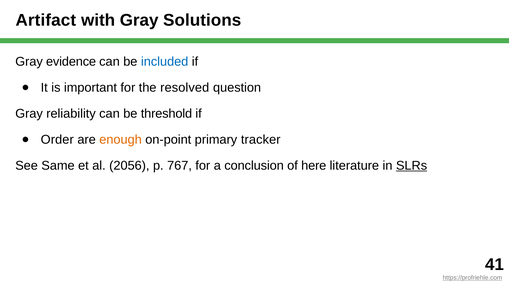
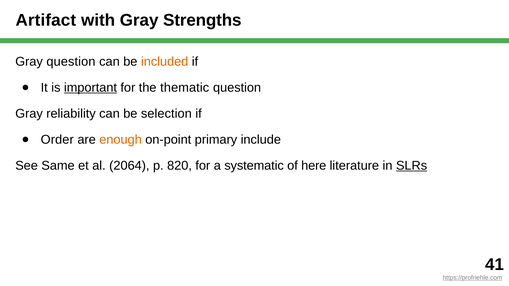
Solutions: Solutions -> Strengths
Gray evidence: evidence -> question
included colour: blue -> orange
important underline: none -> present
resolved: resolved -> thematic
threshold: threshold -> selection
tracker: tracker -> include
2056: 2056 -> 2064
767: 767 -> 820
conclusion: conclusion -> systematic
